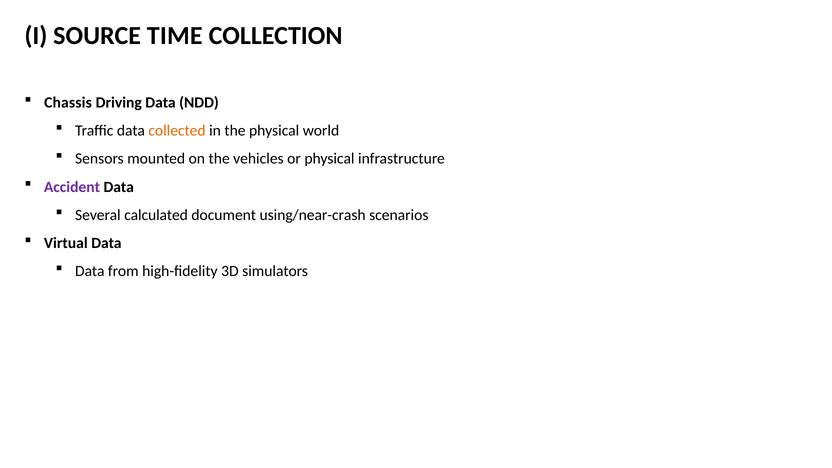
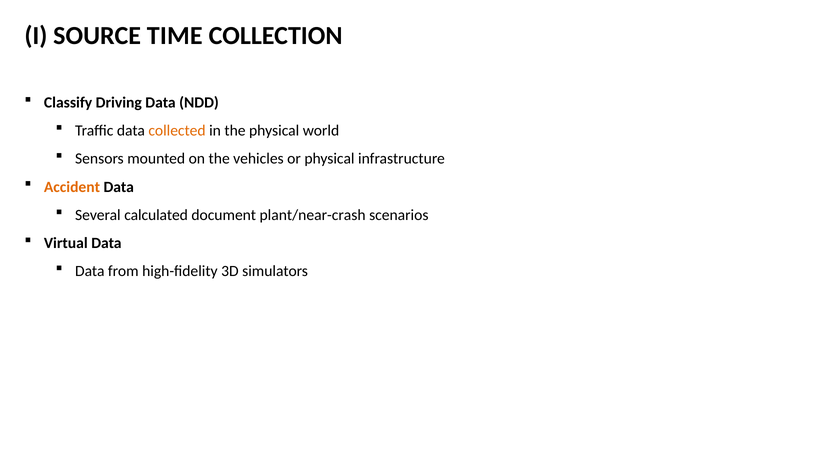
Chassis: Chassis -> Classify
Accident colour: purple -> orange
using/near-crash: using/near-crash -> plant/near-crash
